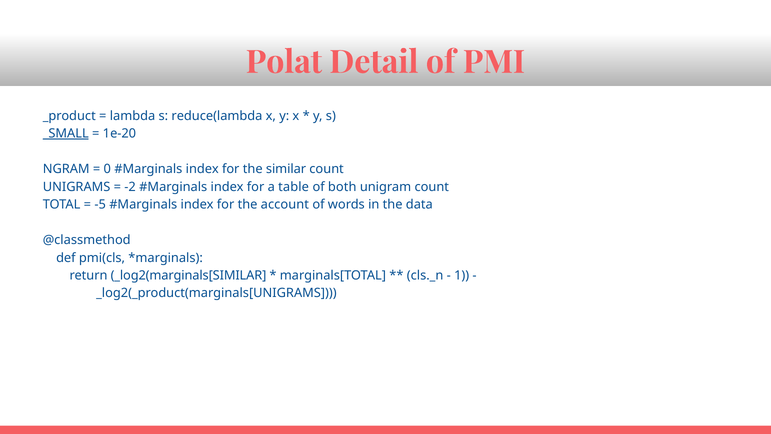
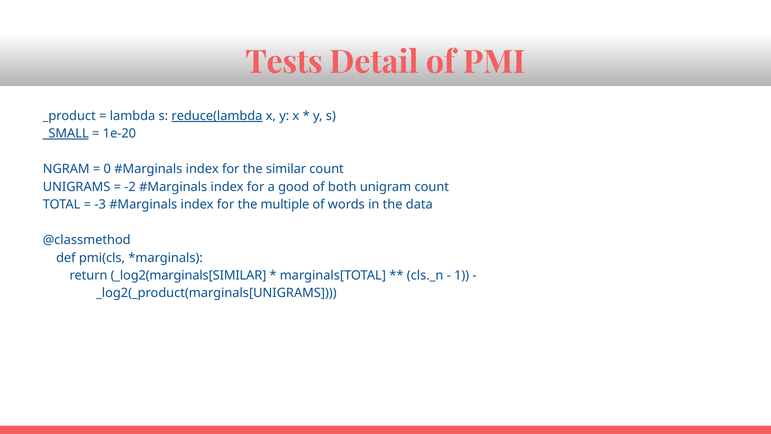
Polat: Polat -> Tests
reduce(lambda underline: none -> present
table: table -> good
-5: -5 -> -3
account: account -> multiple
